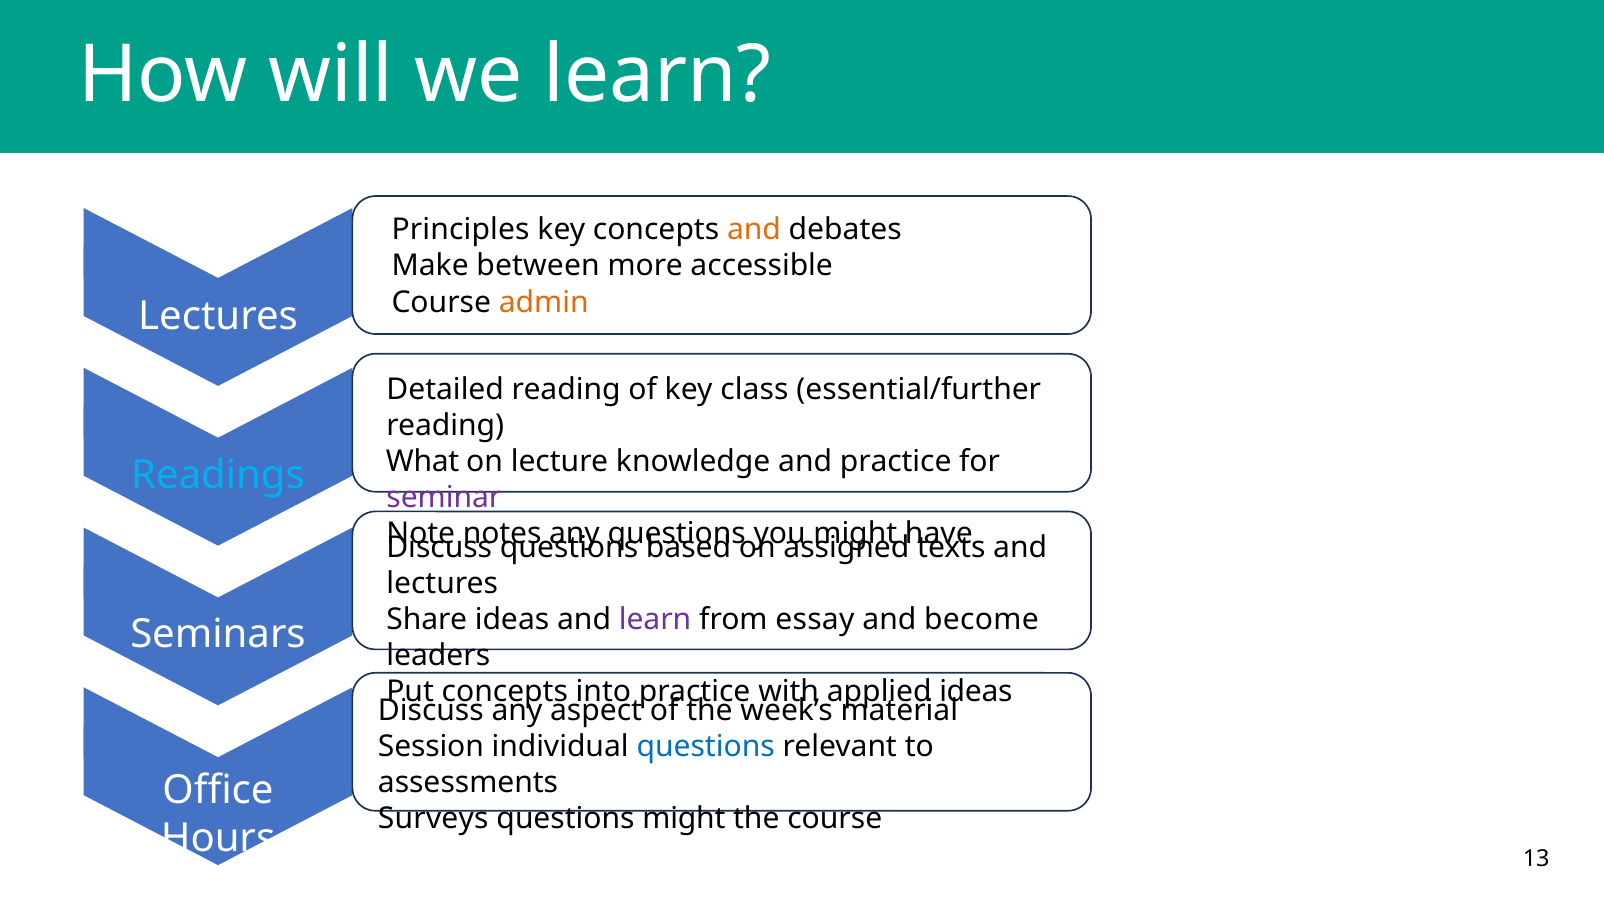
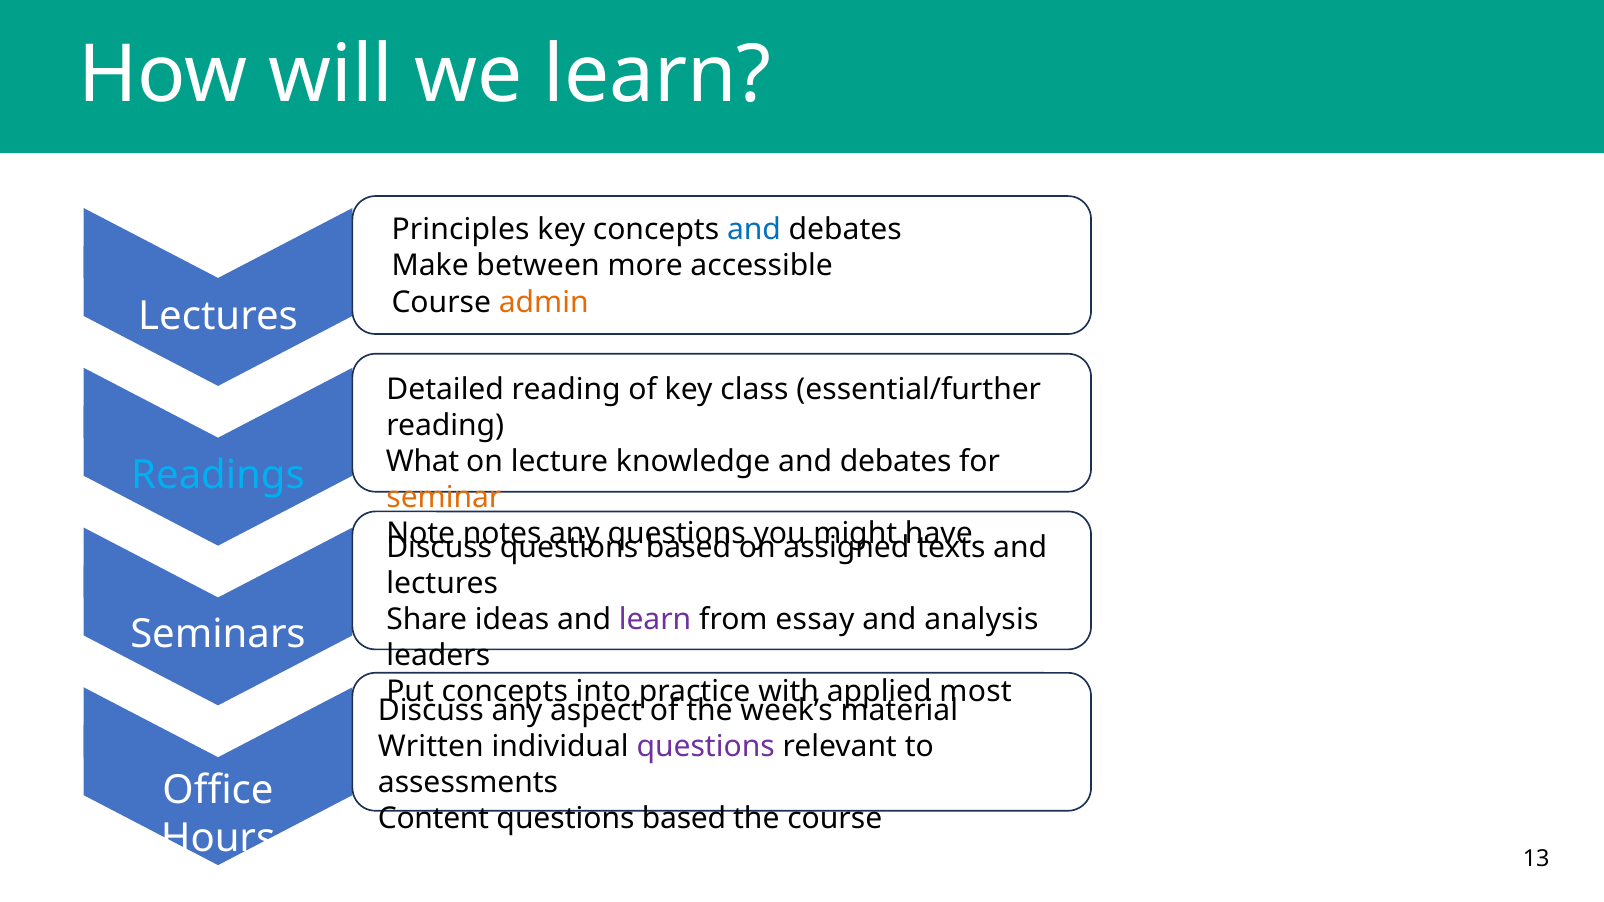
and at (754, 230) colour: orange -> blue
knowledge and practice: practice -> debates
seminar colour: purple -> orange
become: become -> analysis
applied ideas: ideas -> most
Session: Session -> Written
questions at (706, 747) colour: blue -> purple
Surveys: Surveys -> Content
might at (684, 819): might -> based
